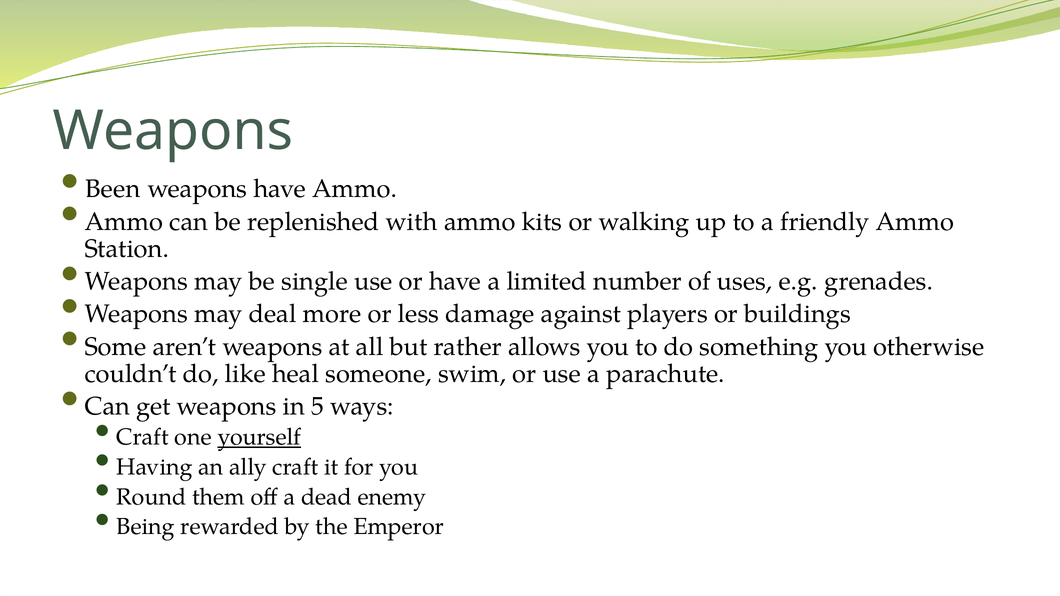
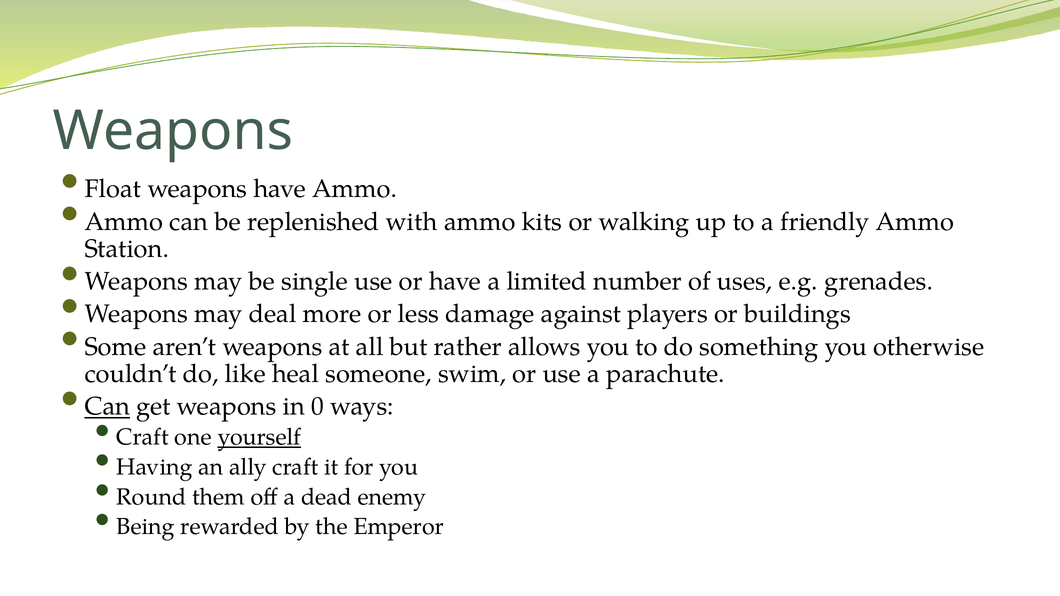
Been: Been -> Float
Can at (107, 407) underline: none -> present
5: 5 -> 0
